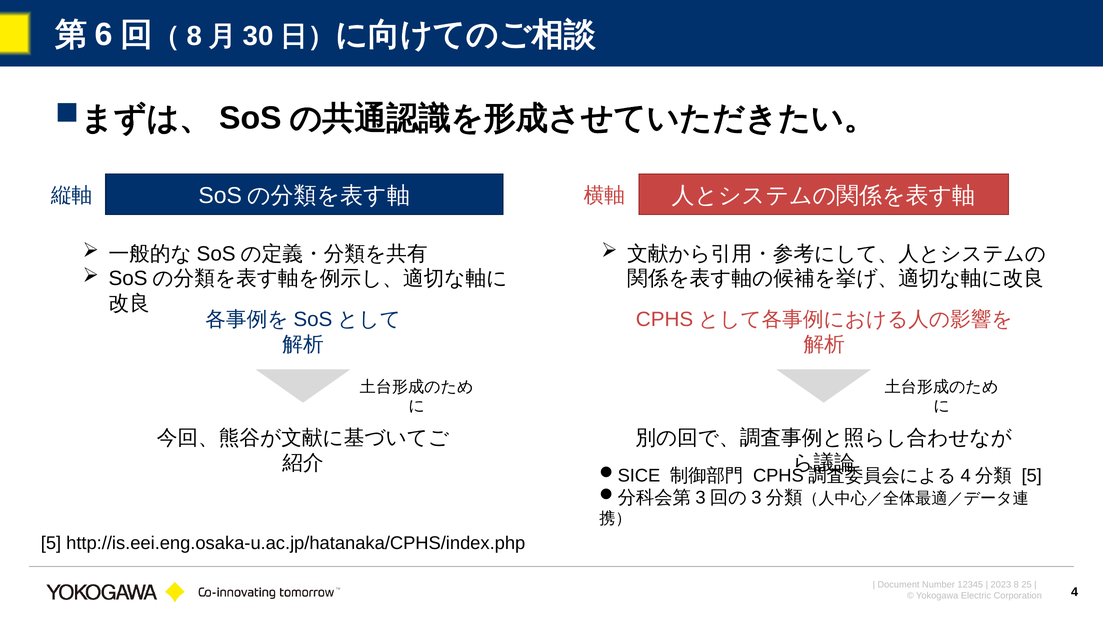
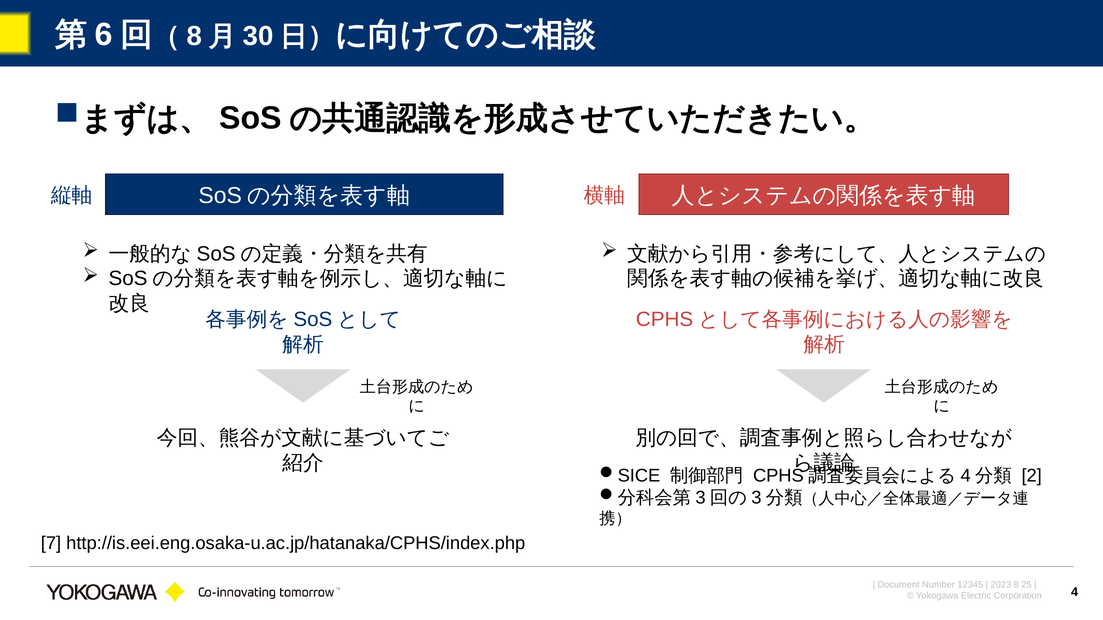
5 at (1032, 476): 5 -> 2
5 at (51, 544): 5 -> 7
